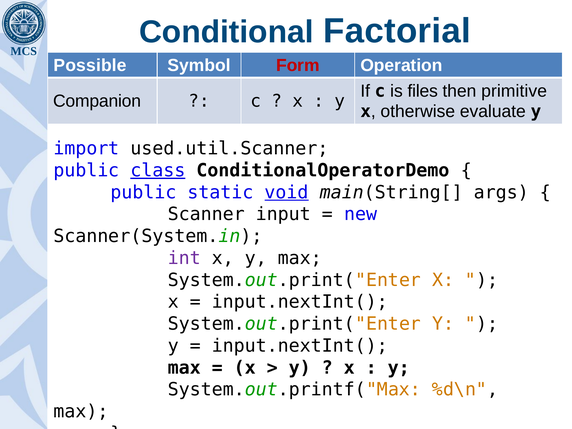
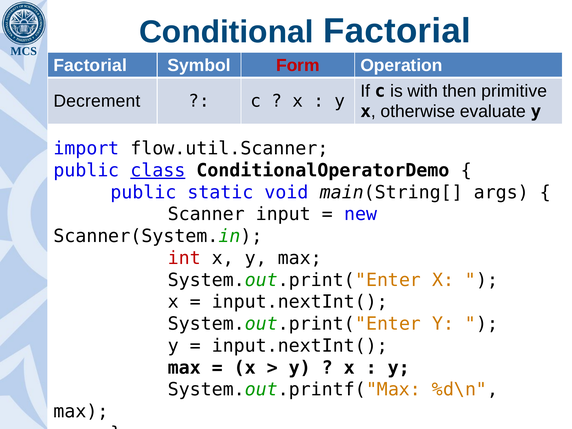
Possible at (90, 65): Possible -> Factorial
files: files -> with
Companion: Companion -> Decrement
used.util.Scanner: used.util.Scanner -> flow.util.Scanner
void underline: present -> none
int colour: purple -> red
